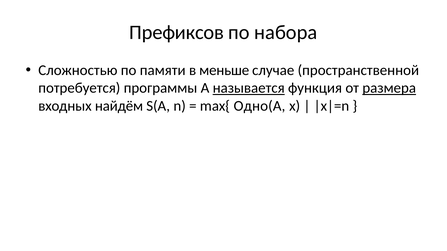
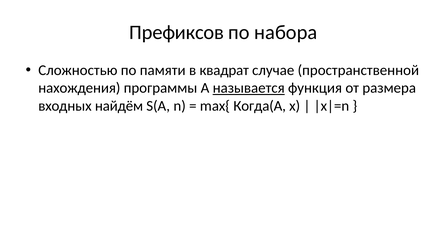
меньше: меньше -> квадрат
потребуется: потребуется -> нахождения
размера underline: present -> none
Одно(A: Одно(A -> Когда(A
